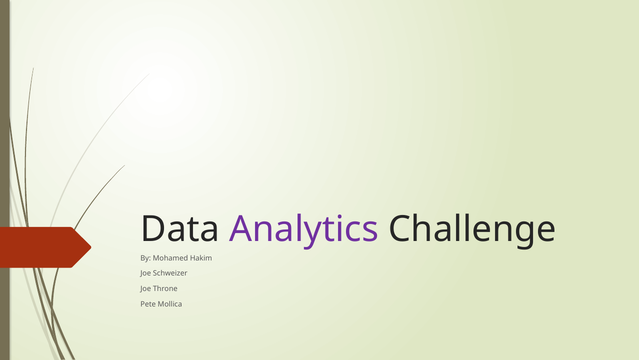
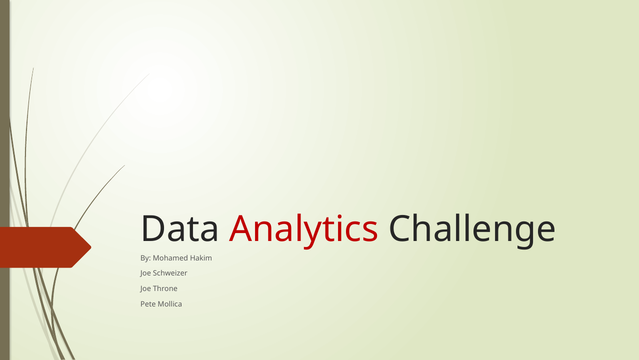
Analytics colour: purple -> red
